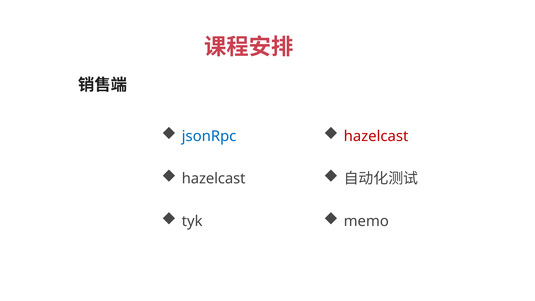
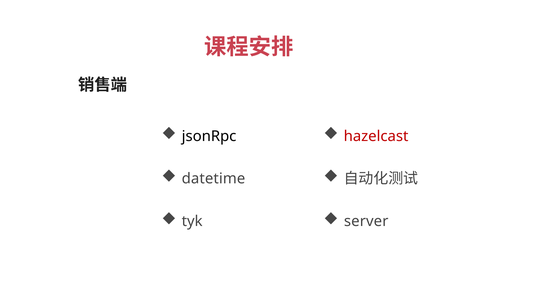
jsonRpc colour: blue -> black
hazelcast at (214, 179): hazelcast -> datetime
memo: memo -> server
